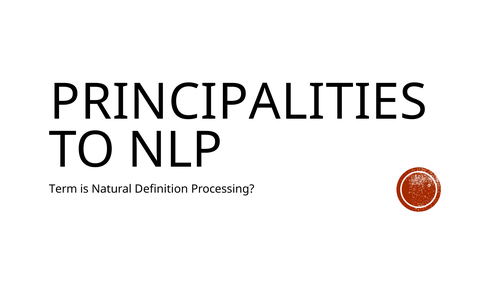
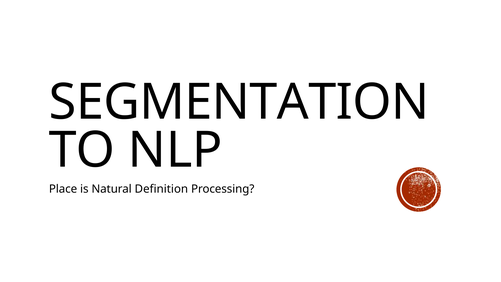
PRINCIPALITIES: PRINCIPALITIES -> SEGMENTATION
Term: Term -> Place
